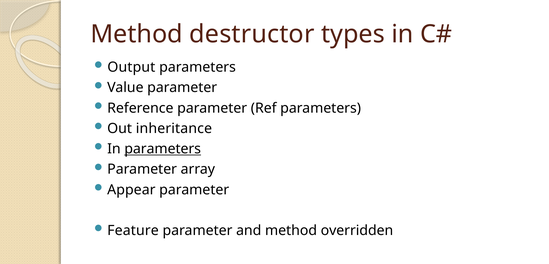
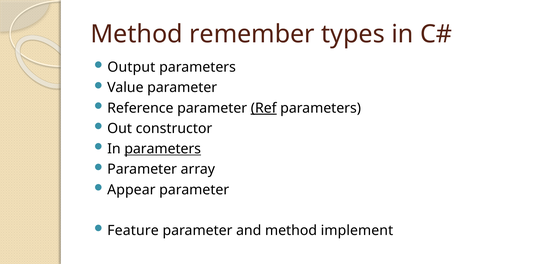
destructor: destructor -> remember
Ref underline: none -> present
inheritance: inheritance -> constructor
overridden: overridden -> implement
